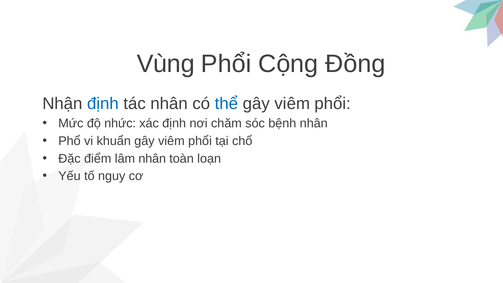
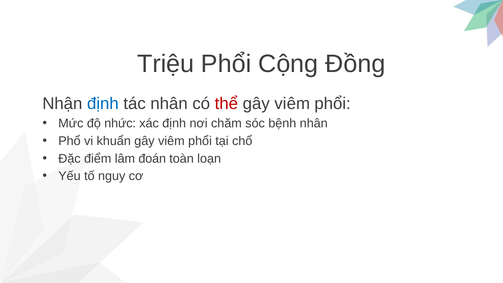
Vùng: Vùng -> Triệu
thể colour: blue -> red
lâm nhân: nhân -> đoán
